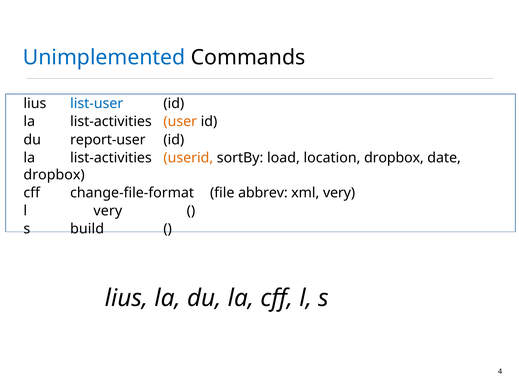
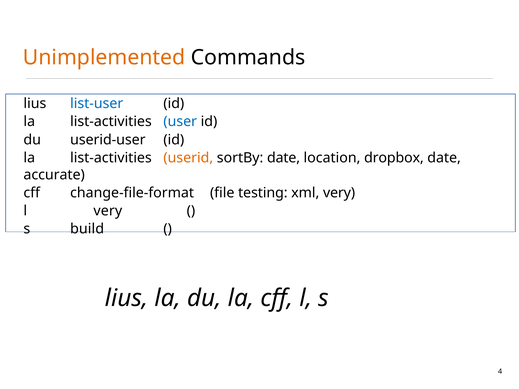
Unimplemented colour: blue -> orange
user colour: orange -> blue
report-user: report-user -> userid-user
sortBy load: load -> date
dropbox at (54, 175): dropbox -> accurate
abbrev: abbrev -> testing
